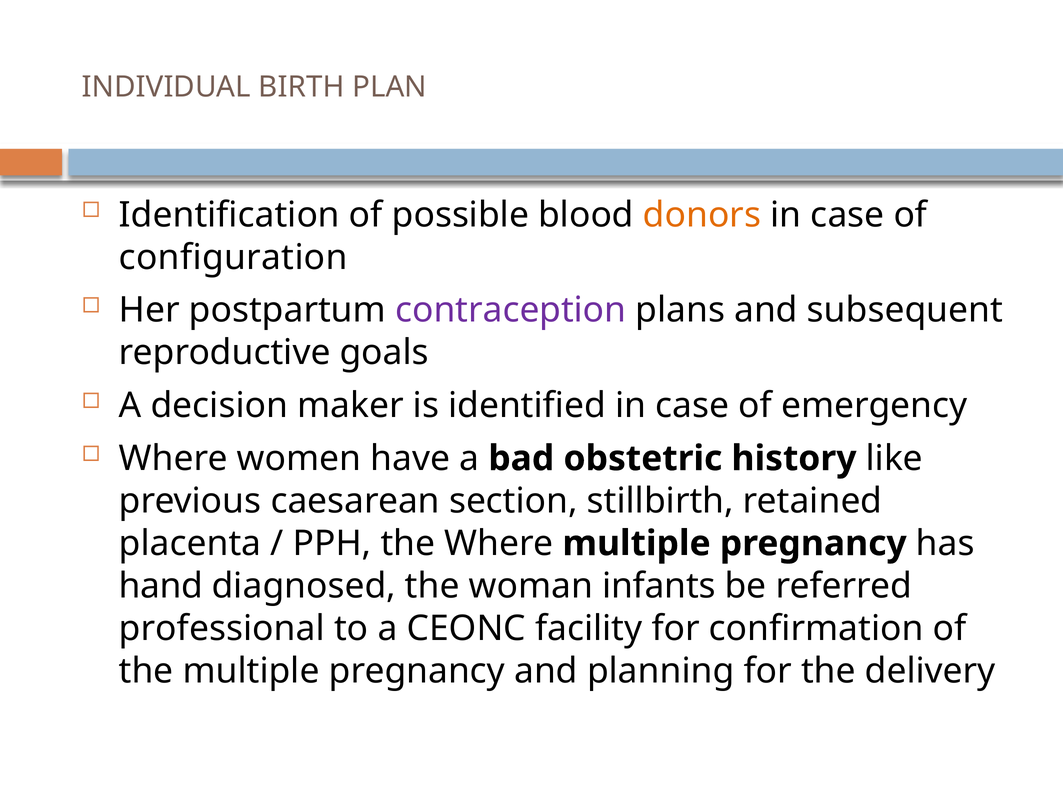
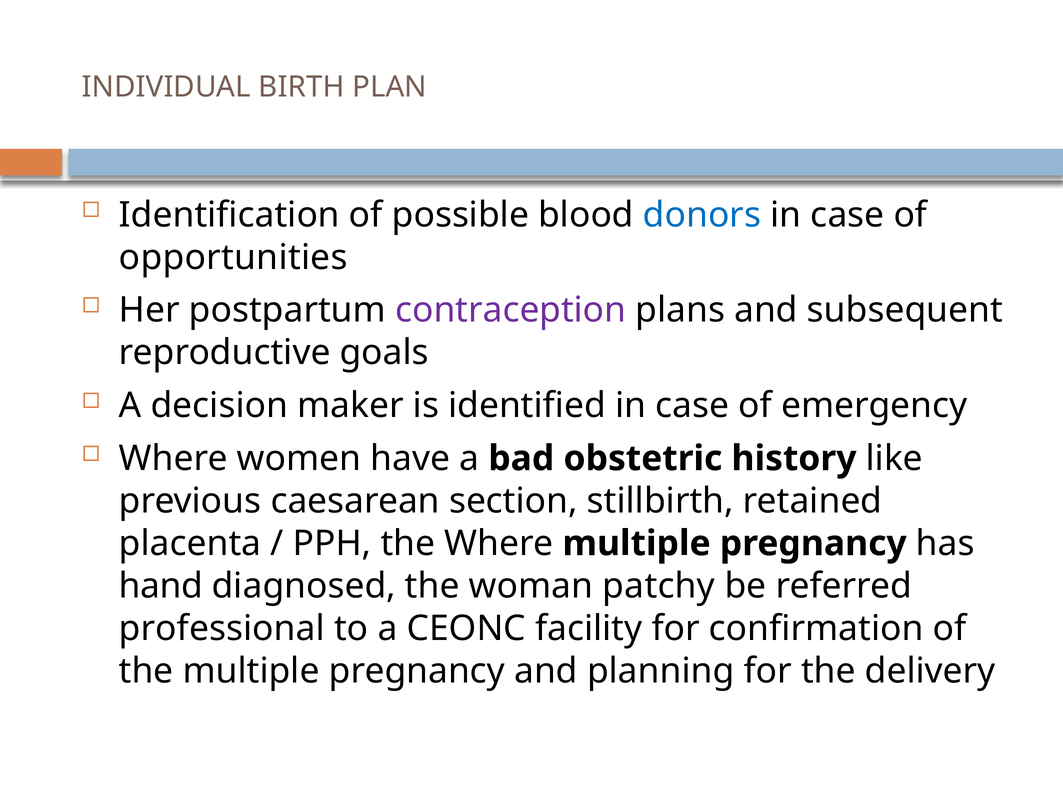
donors colour: orange -> blue
configuration: configuration -> opportunities
infants: infants -> patchy
